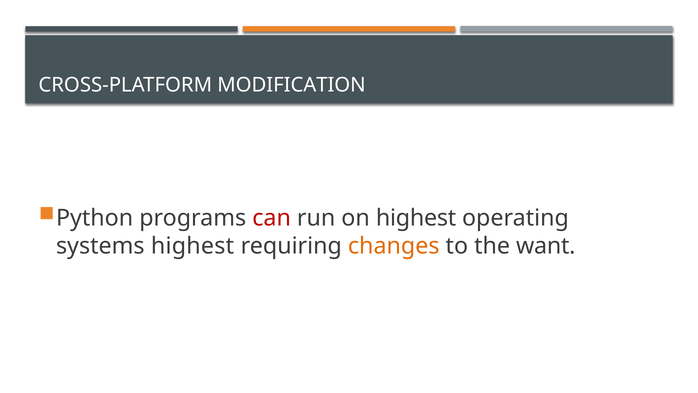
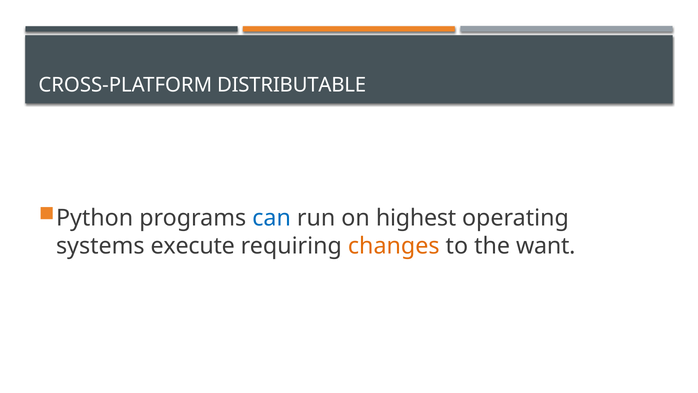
MODIFICATION: MODIFICATION -> DISTRIBUTABLE
can colour: red -> blue
systems highest: highest -> execute
